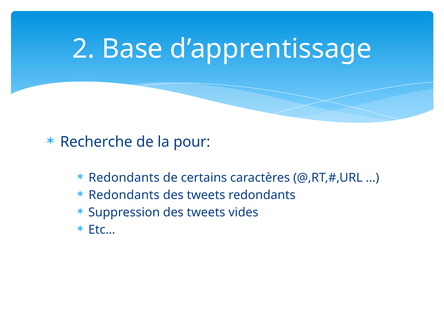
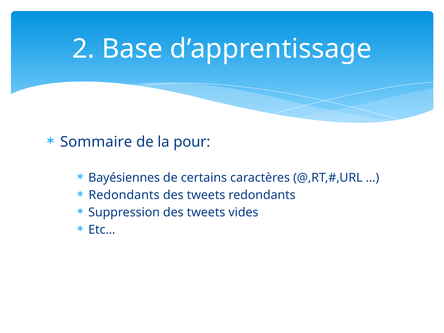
Recherche: Recherche -> Sommaire
Redondants at (124, 178): Redondants -> Bayésiennes
